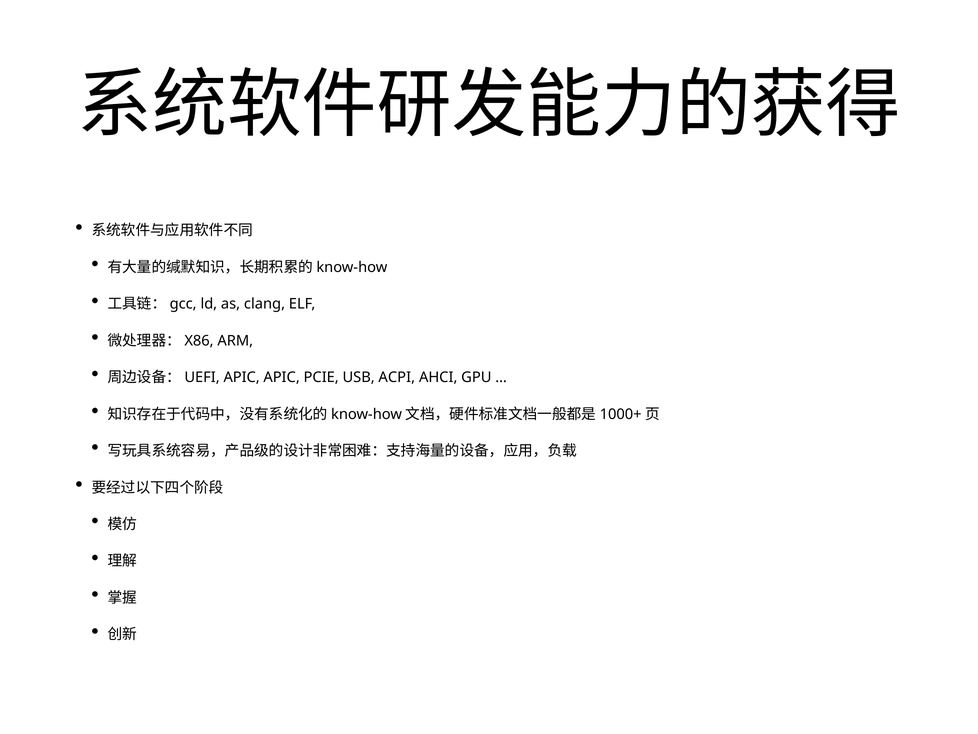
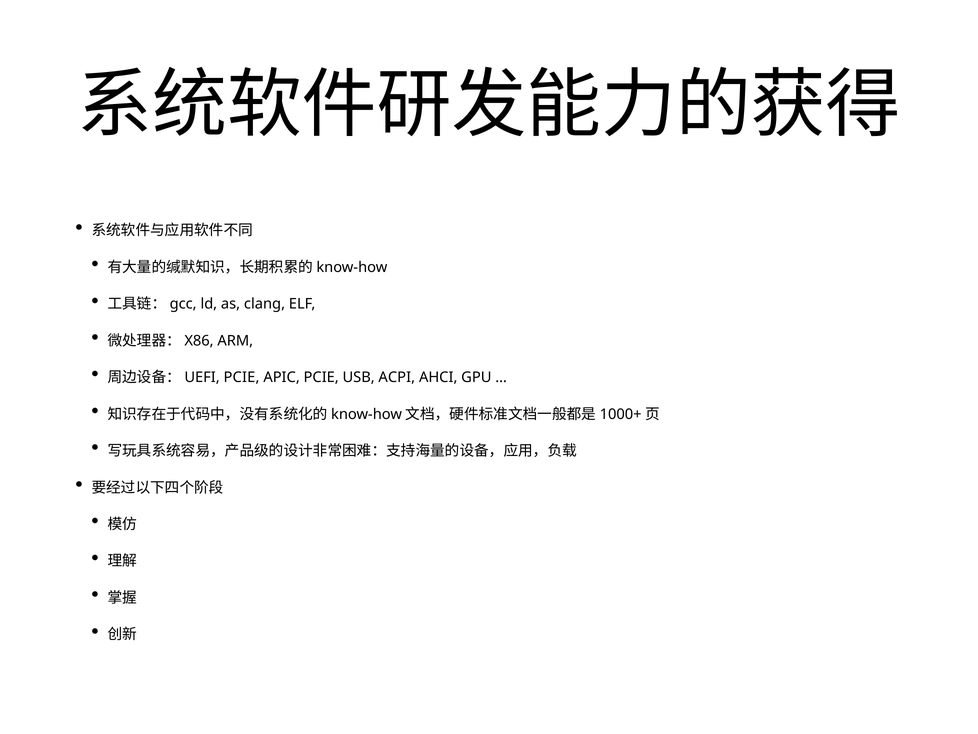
APIC at (242, 377): APIC -> PCIE
